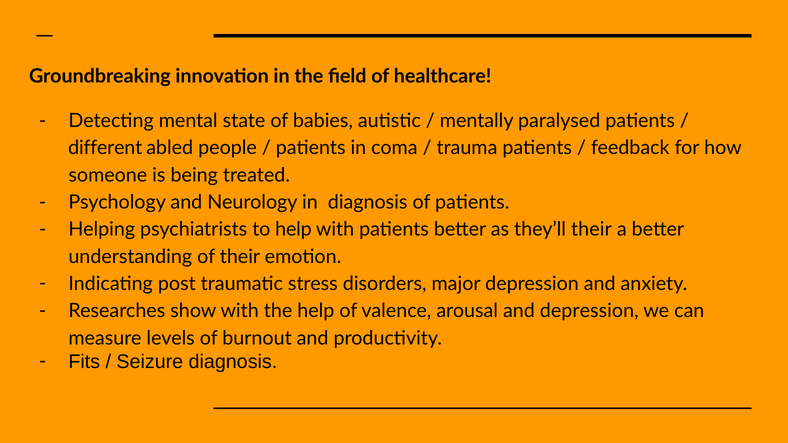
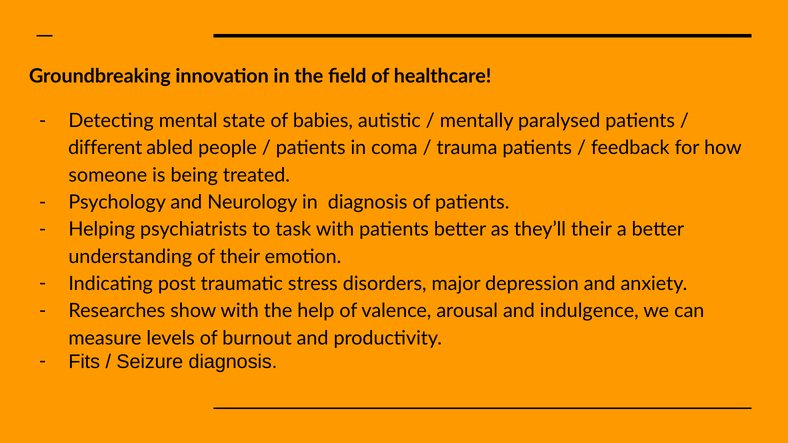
to help: help -> task
and depression: depression -> indulgence
